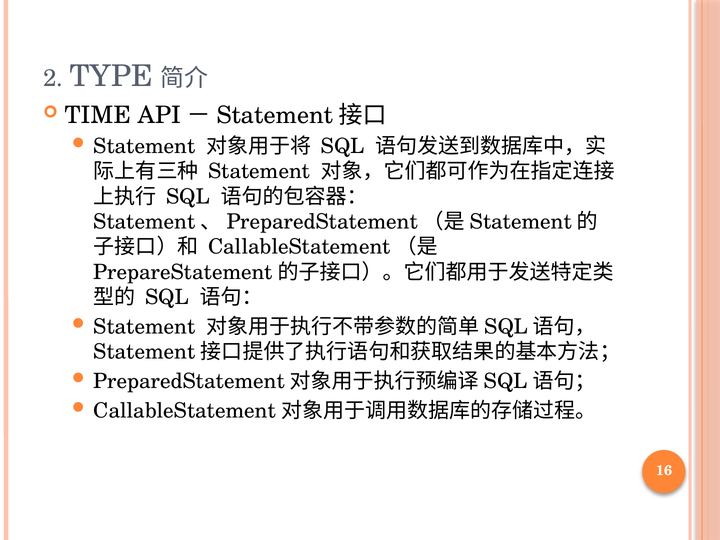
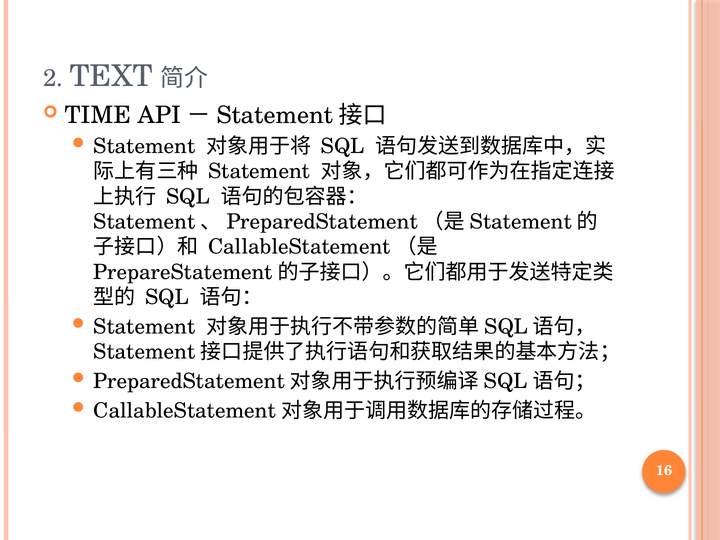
TYPE: TYPE -> TEXT
